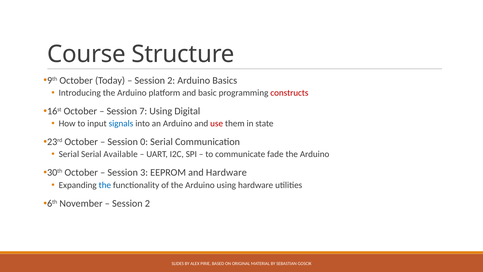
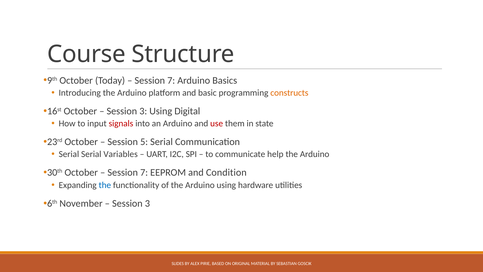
2 at (171, 80): 2 -> 7
constructs colour: red -> orange
7 at (143, 111): 7 -> 3
signals colour: blue -> red
0: 0 -> 5
Available: Available -> Variables
fade: fade -> help
3 at (144, 172): 3 -> 7
and Hardware: Hardware -> Condition
2 at (147, 203): 2 -> 3
